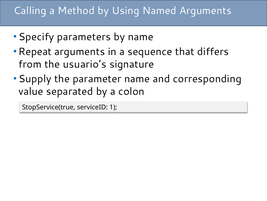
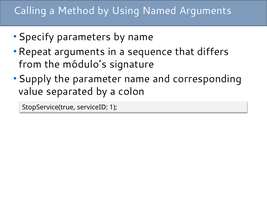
usuario’s: usuario’s -> módulo’s
